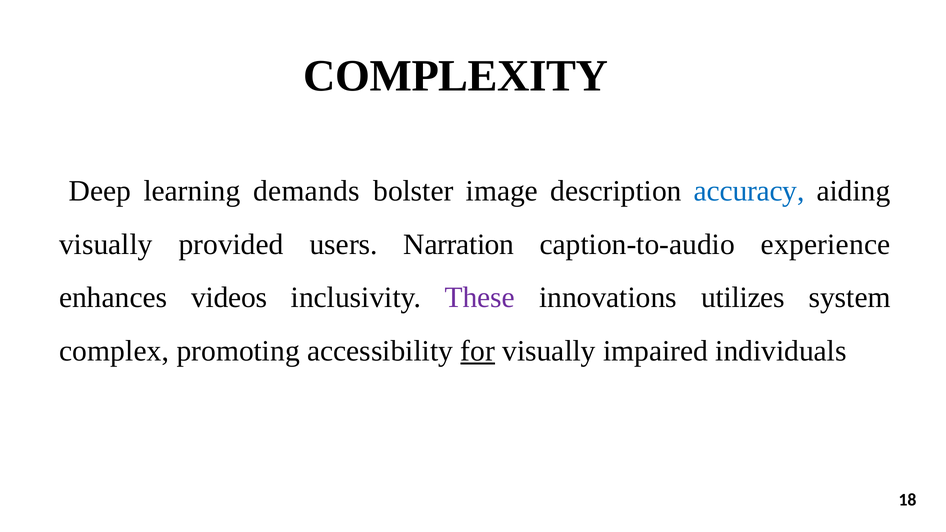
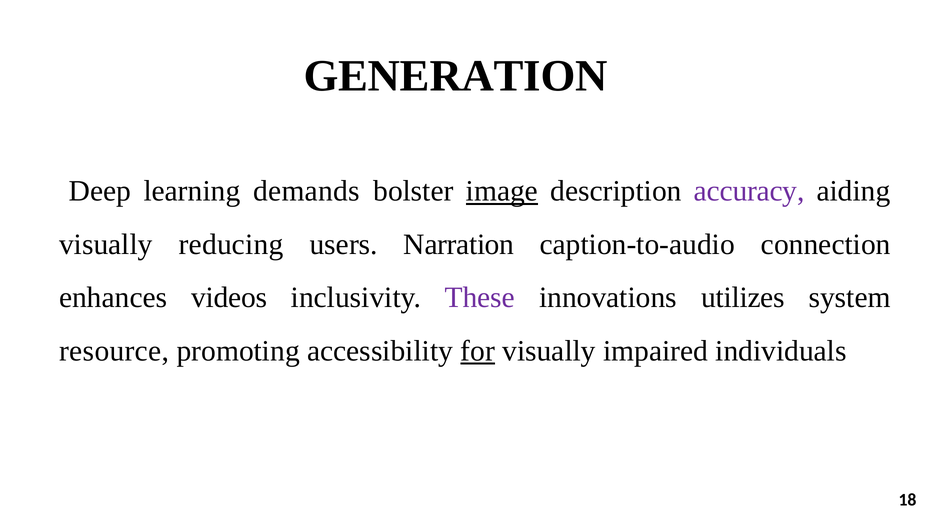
COMPLEXITY: COMPLEXITY -> GENERATION
image underline: none -> present
accuracy colour: blue -> purple
provided: provided -> reducing
experience: experience -> connection
complex: complex -> resource
